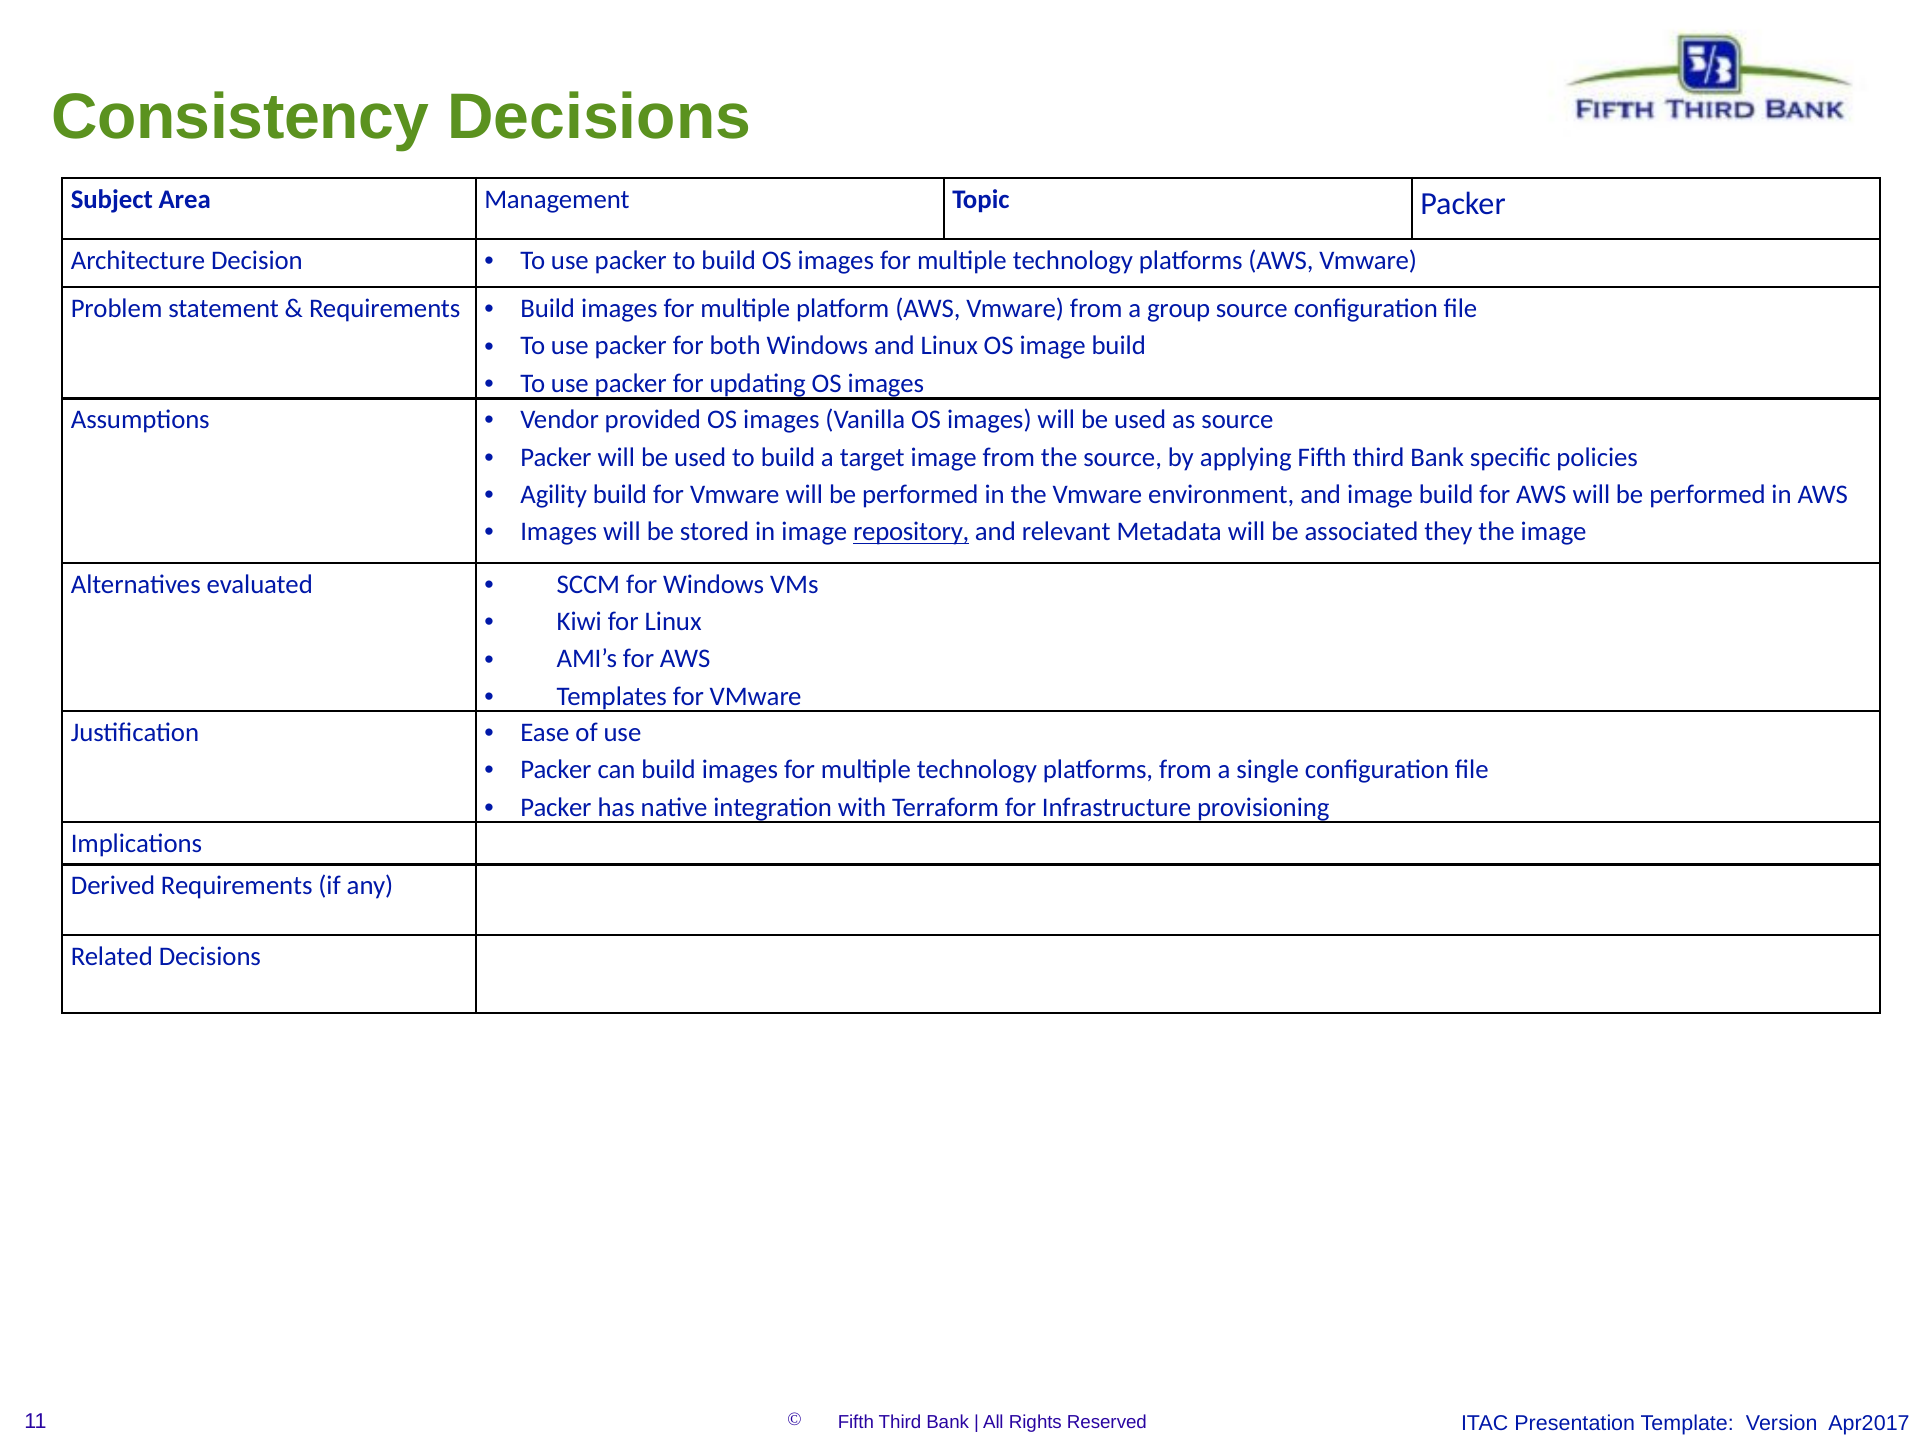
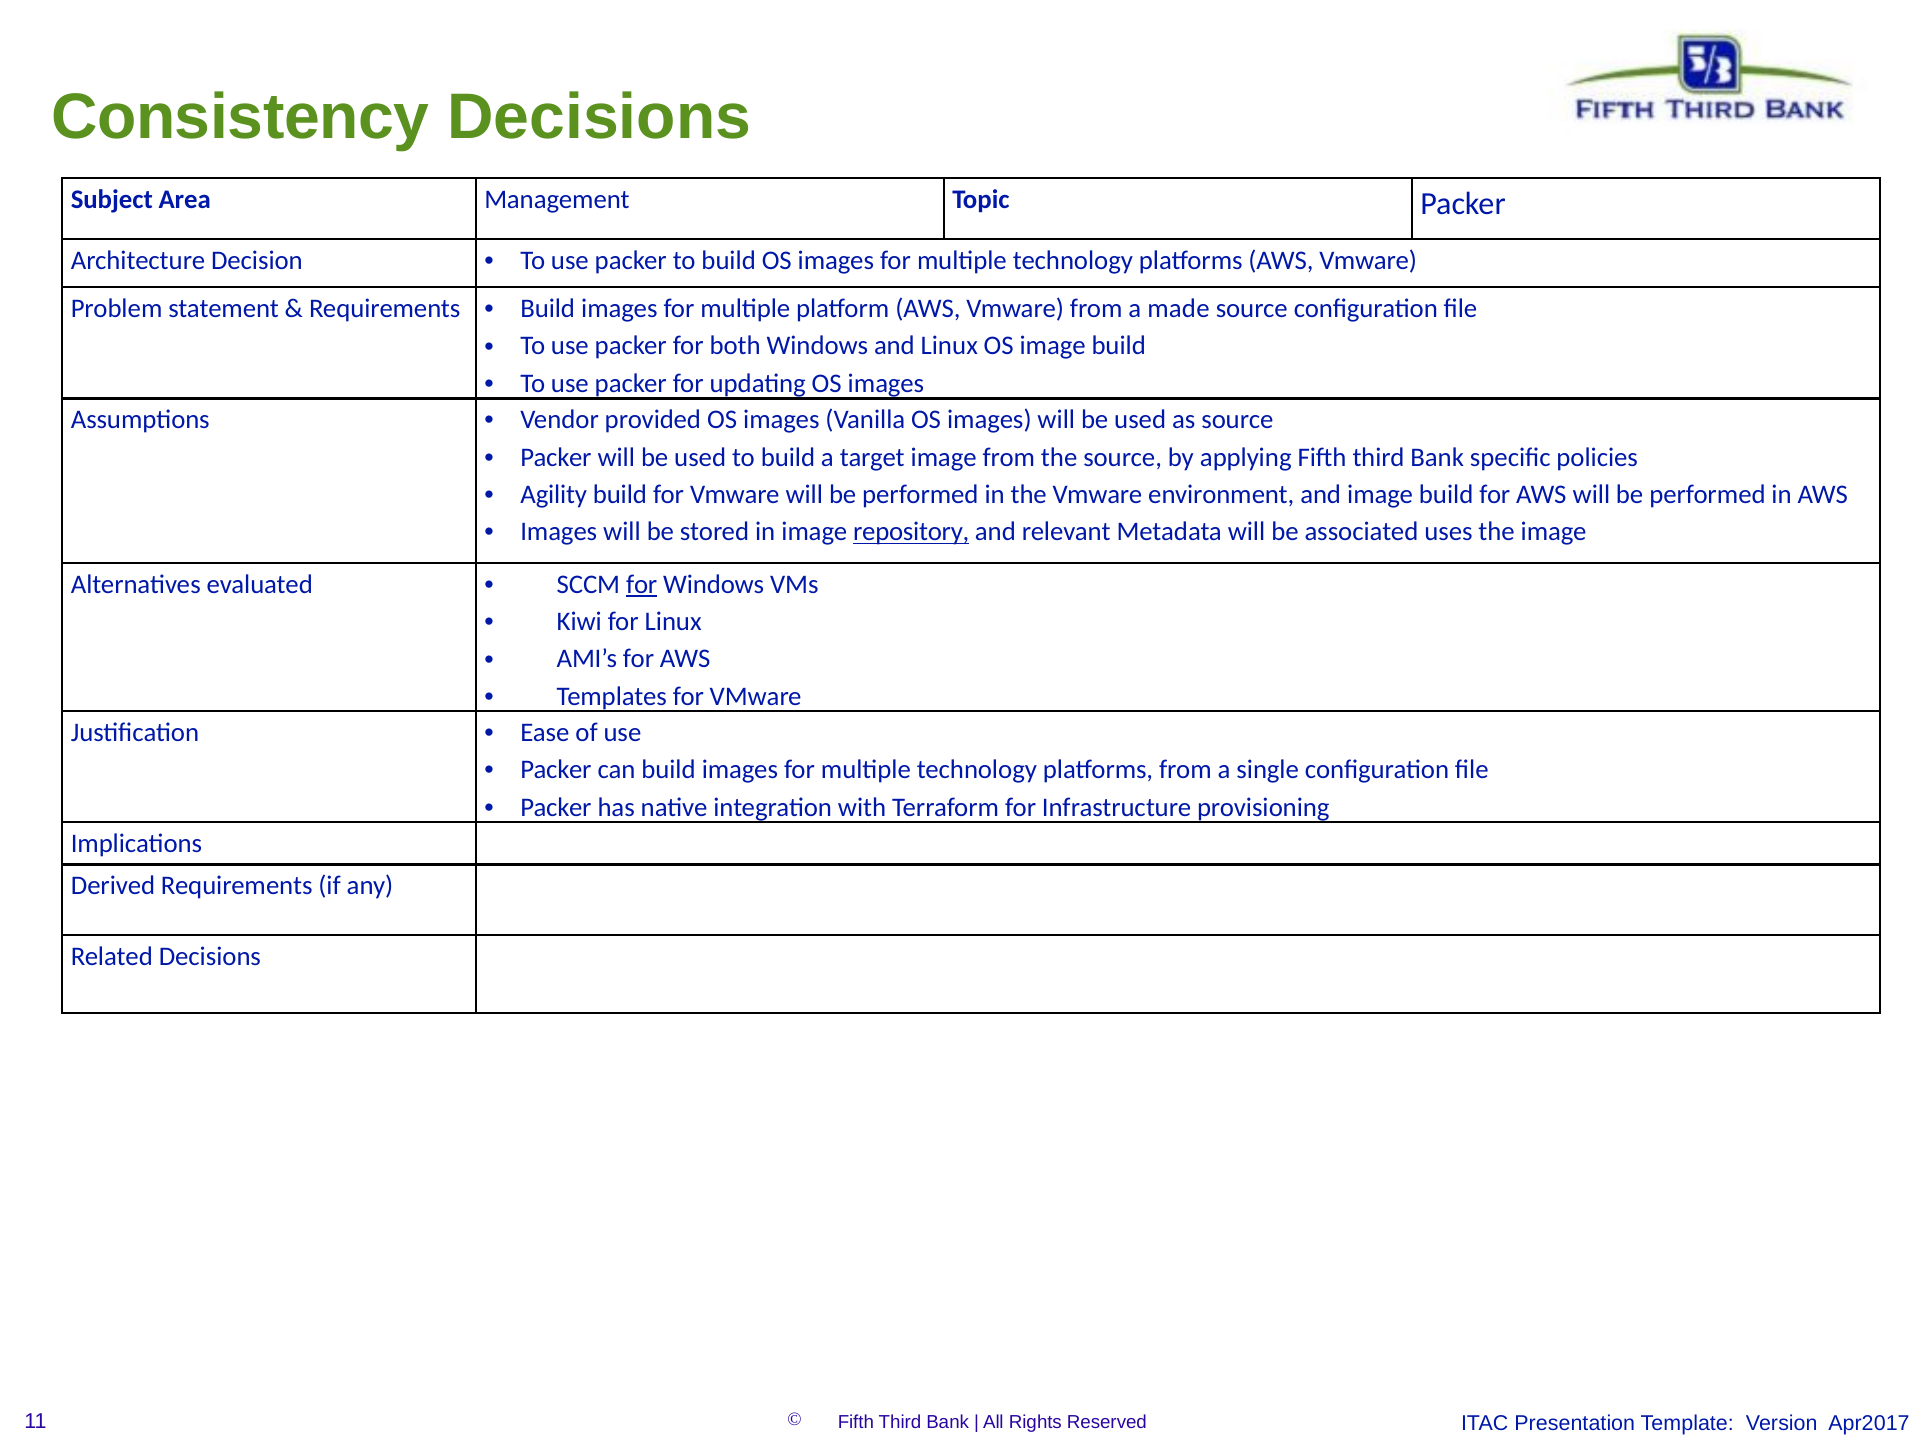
group: group -> made
they: they -> uses
for at (642, 584) underline: none -> present
